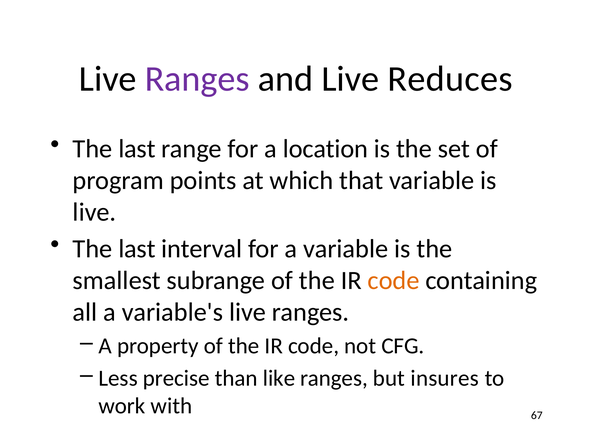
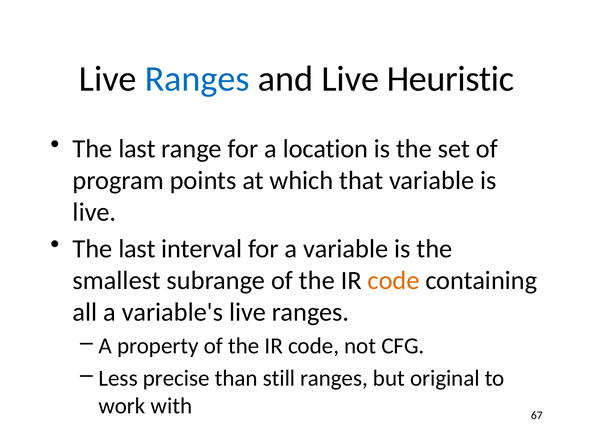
Ranges at (197, 79) colour: purple -> blue
Reduces: Reduces -> Heuristic
like: like -> still
insures: insures -> original
